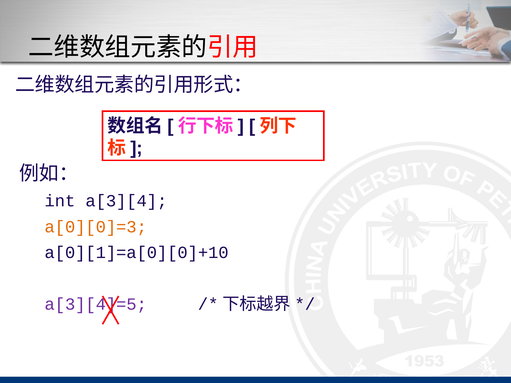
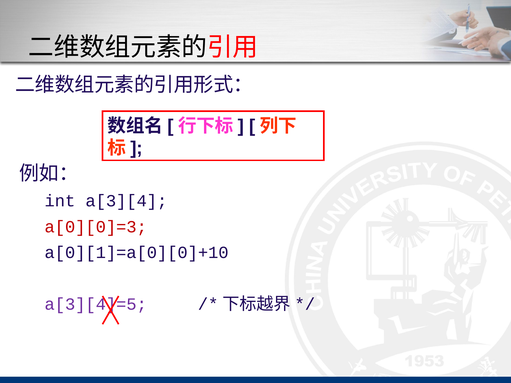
a[0][0]=3 colour: orange -> red
